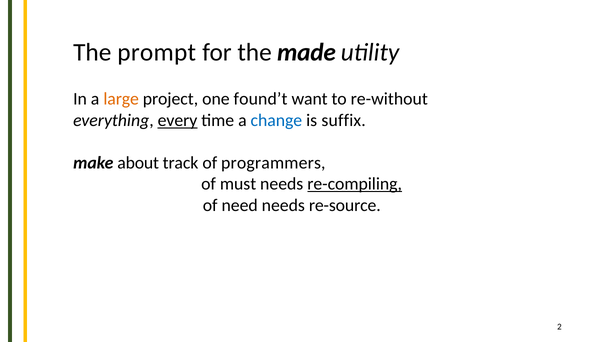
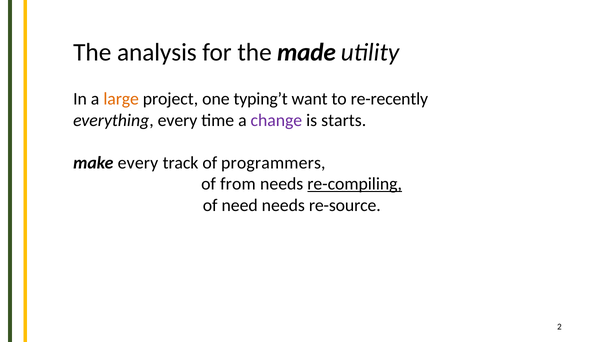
prompt: prompt -> analysis
found’t: found’t -> typing’t
re-without: re-without -> re-recently
every at (178, 120) underline: present -> none
change colour: blue -> purple
suffix: suffix -> starts
make about: about -> every
must: must -> from
